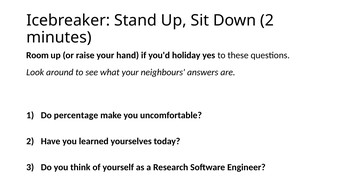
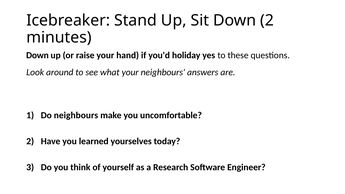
Room at (37, 55): Room -> Down
Do percentage: percentage -> neighbours
